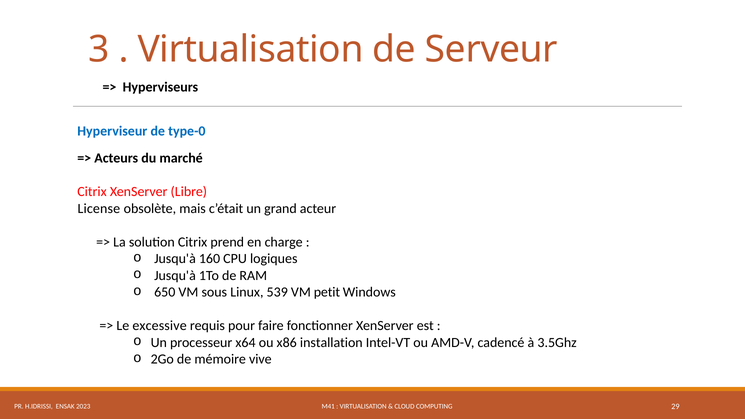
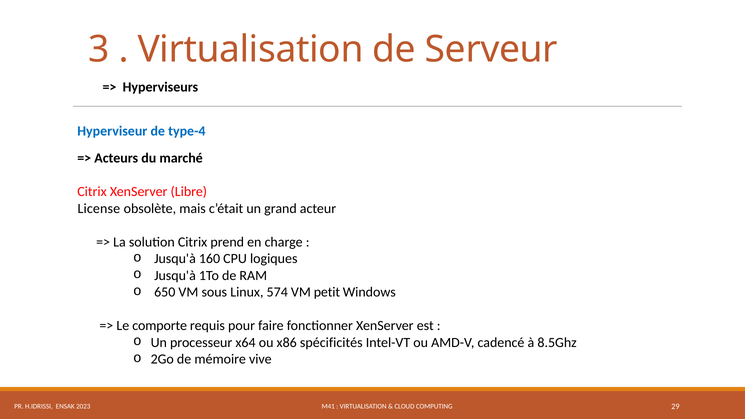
type-0: type-0 -> type-4
539: 539 -> 574
excessive: excessive -> comporte
installation: installation -> spécificités
3.5Ghz: 3.5Ghz -> 8.5Ghz
